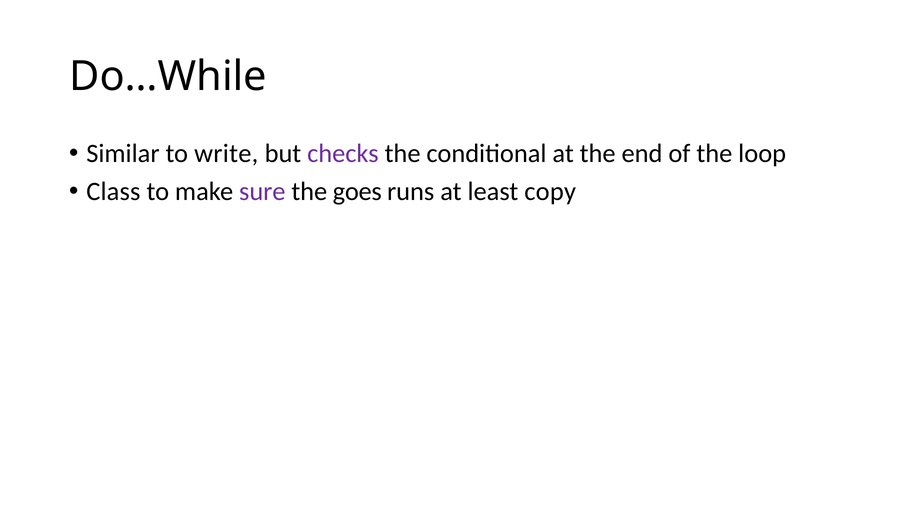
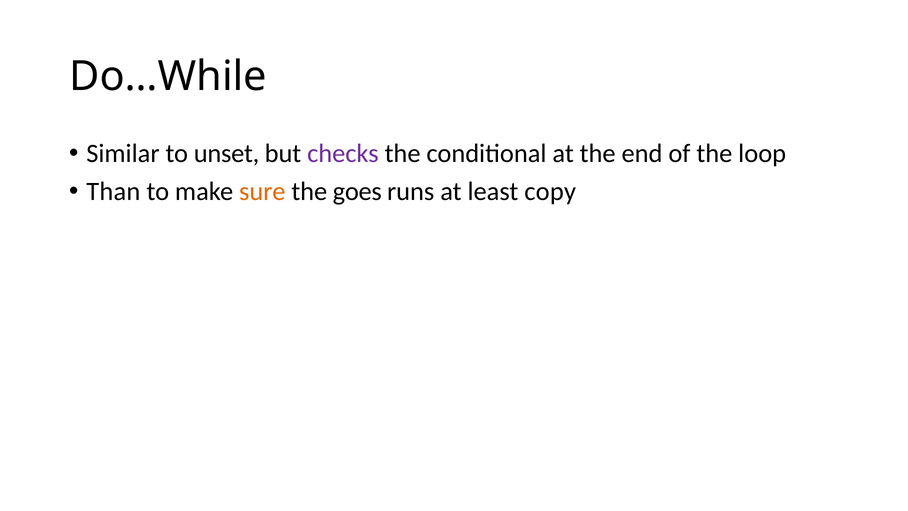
write: write -> unset
Class: Class -> Than
sure colour: purple -> orange
